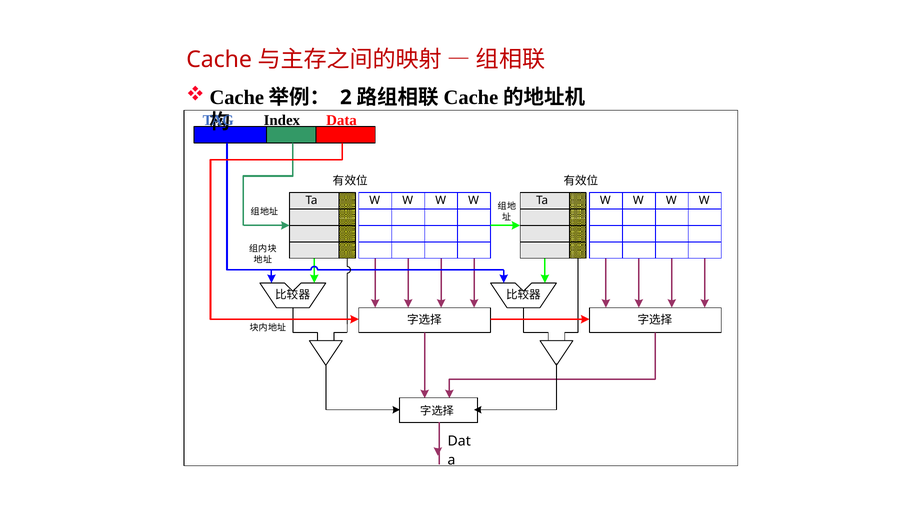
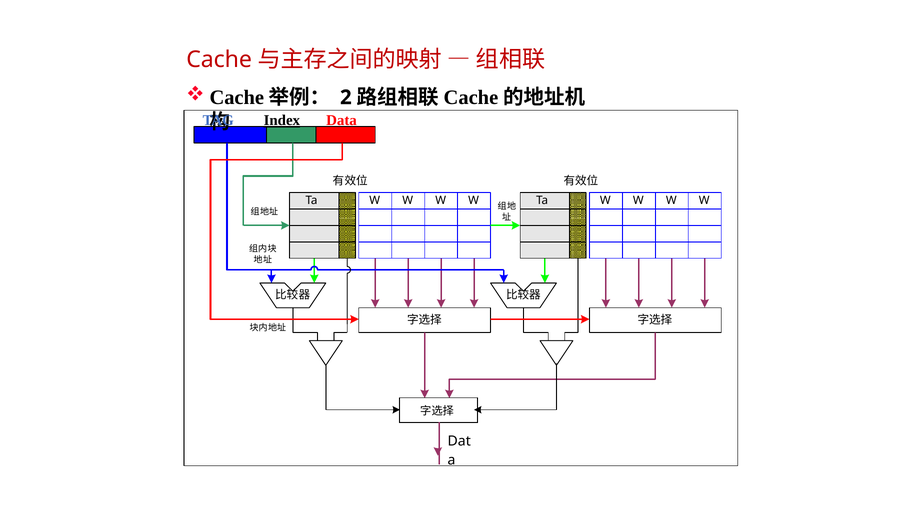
Index underline: none -> present
